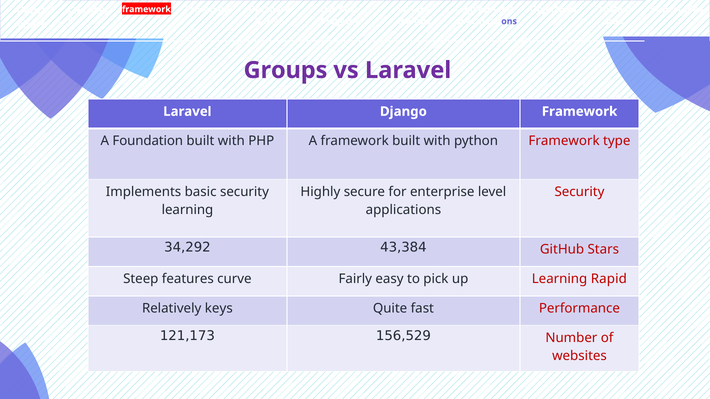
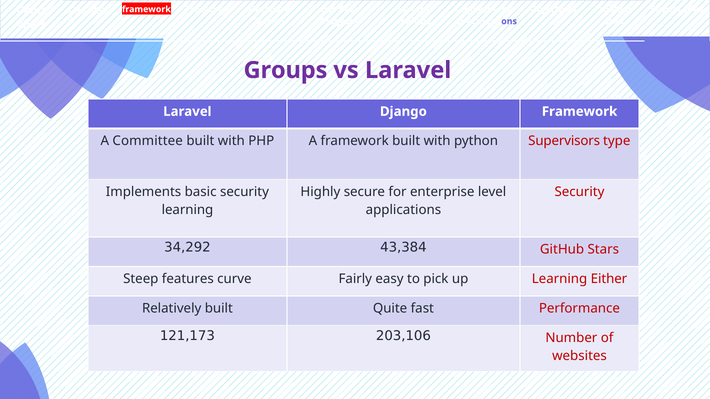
Foundation: Foundation -> Committee
python Framework: Framework -> Supervisors
Rapid: Rapid -> Either
Relatively keys: keys -> built
156,529: 156,529 -> 203,106
